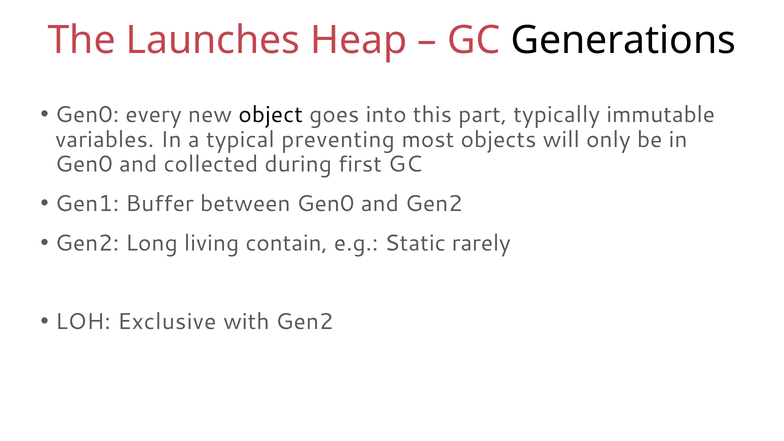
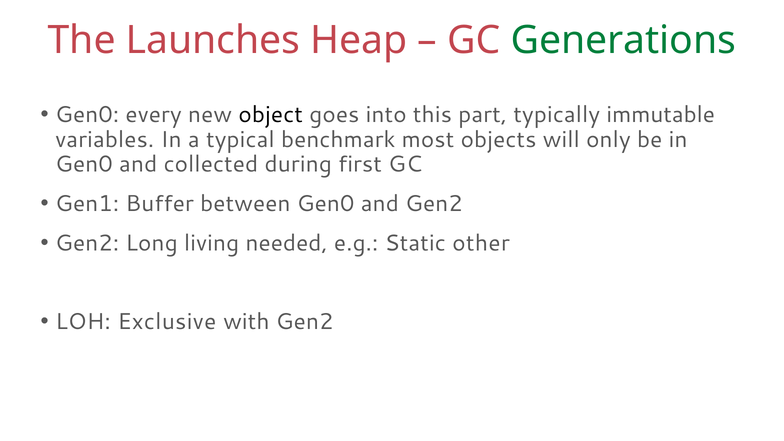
Generations colour: black -> green
preventing: preventing -> benchmark
contain: contain -> needed
rarely: rarely -> other
